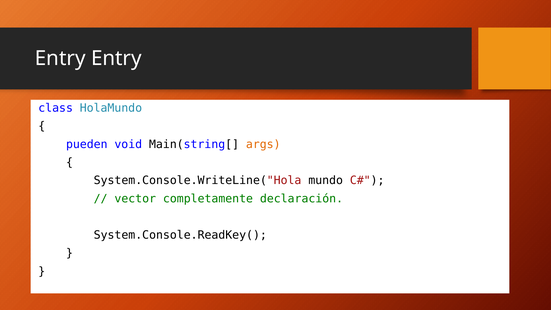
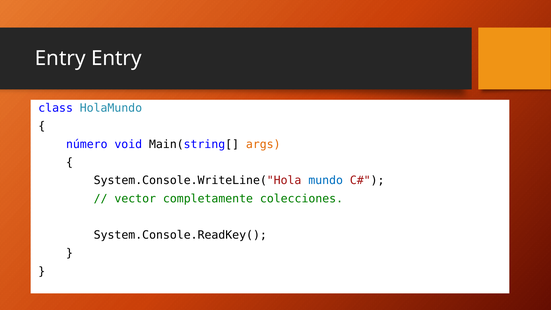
pueden: pueden -> número
mundo colour: black -> blue
declaración: declaración -> colecciones
